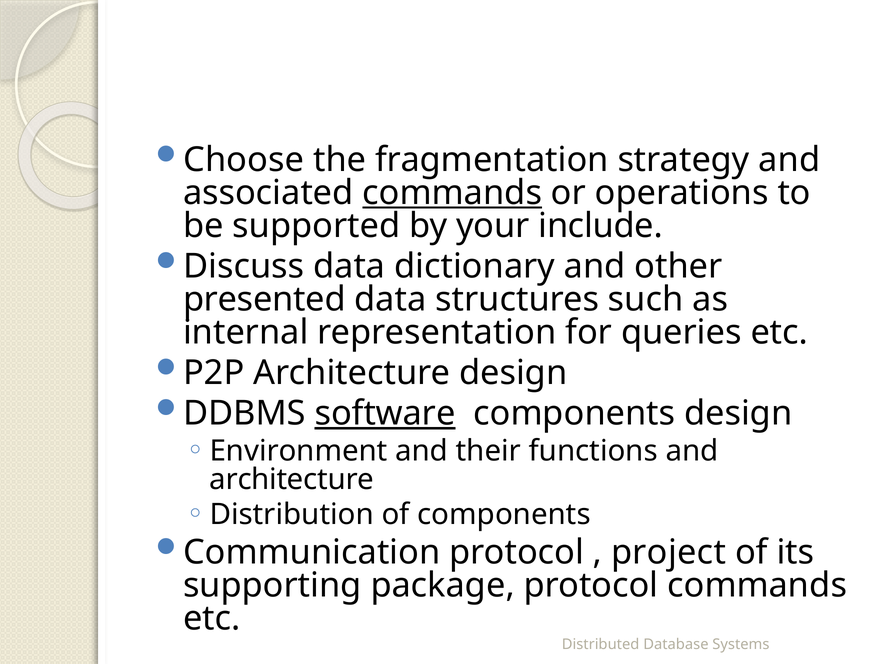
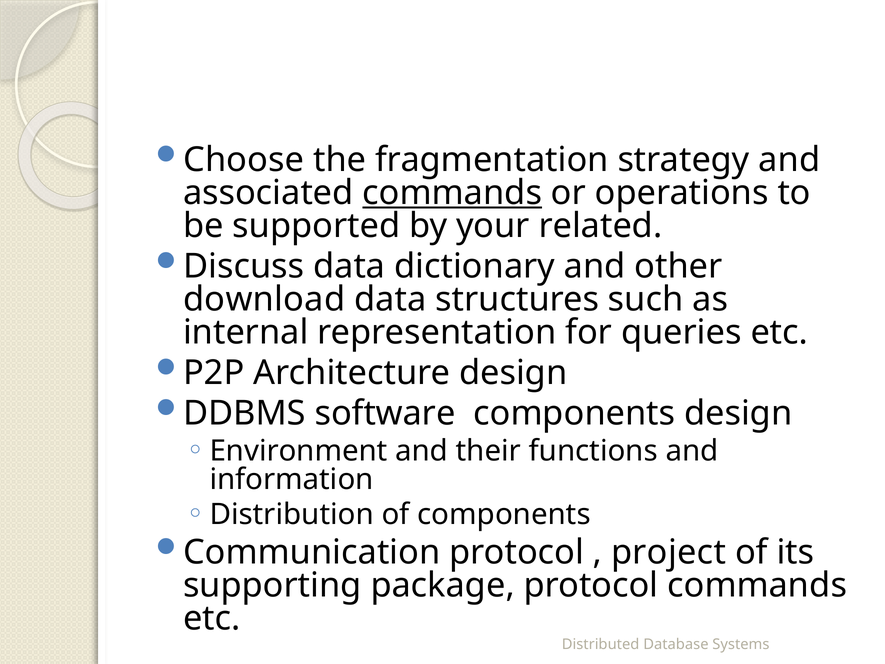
include: include -> related
presented: presented -> download
software underline: present -> none
architecture at (292, 479): architecture -> information
